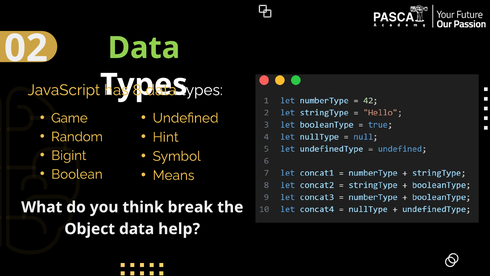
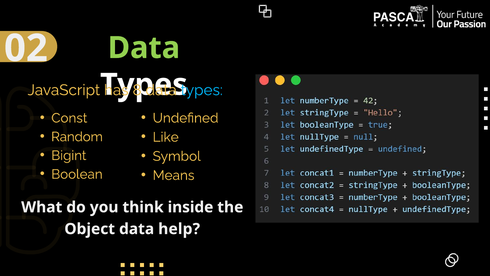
types at (202, 90) colour: white -> light blue
Game: Game -> Const
Hint: Hint -> Like
break: break -> inside
